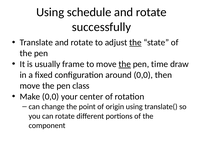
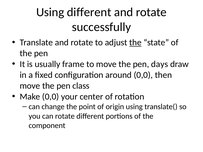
Using schedule: schedule -> different
the at (125, 64) underline: present -> none
time: time -> days
